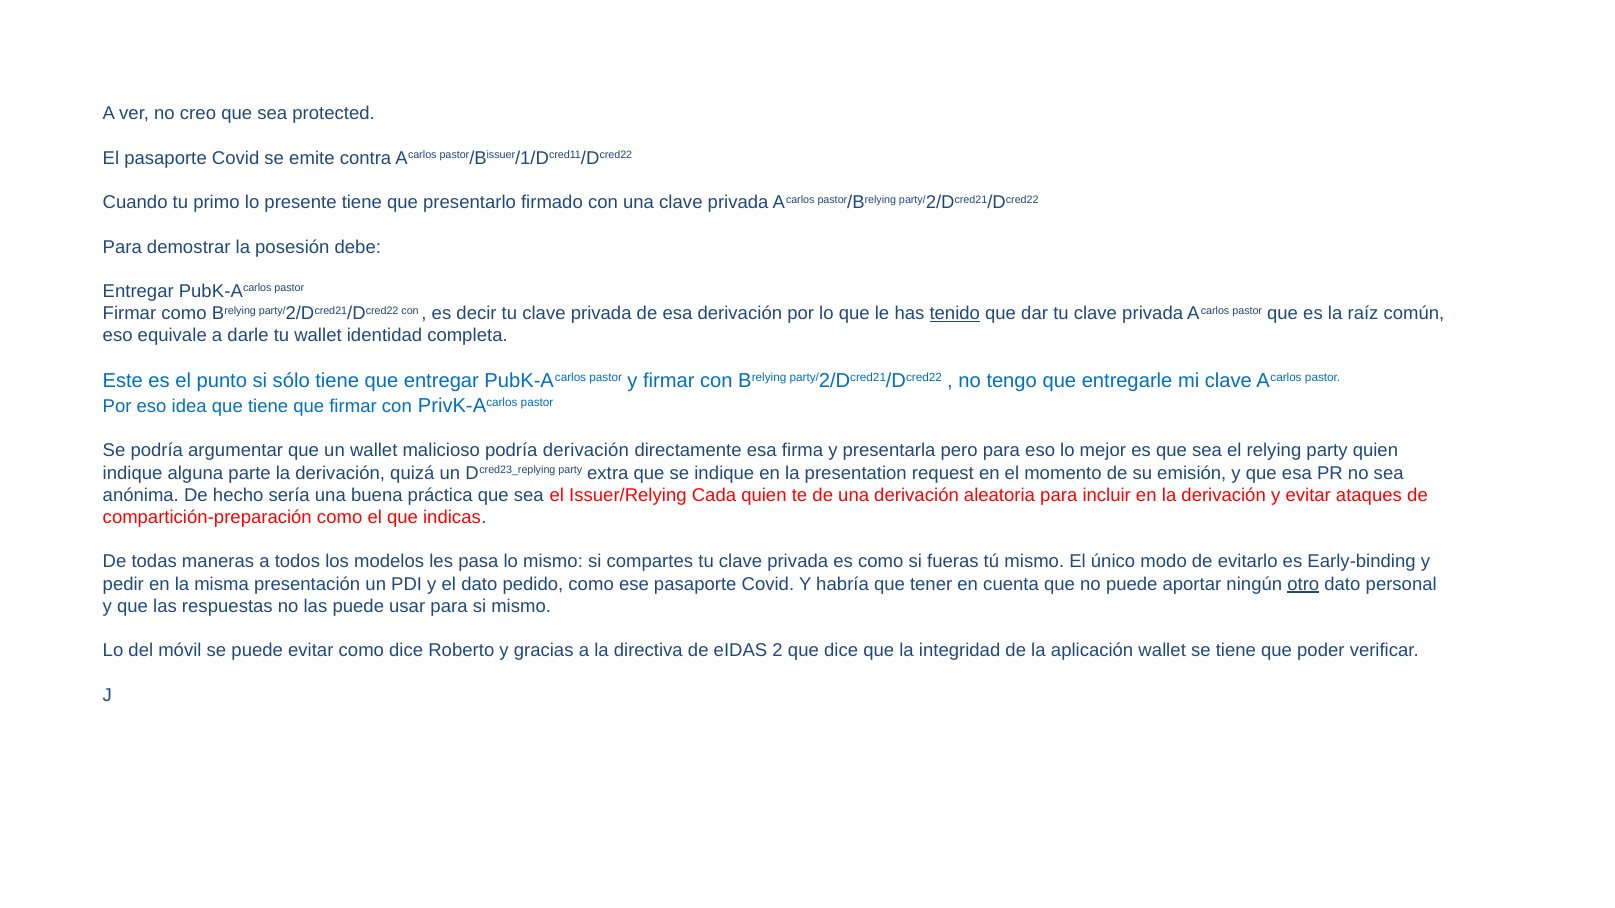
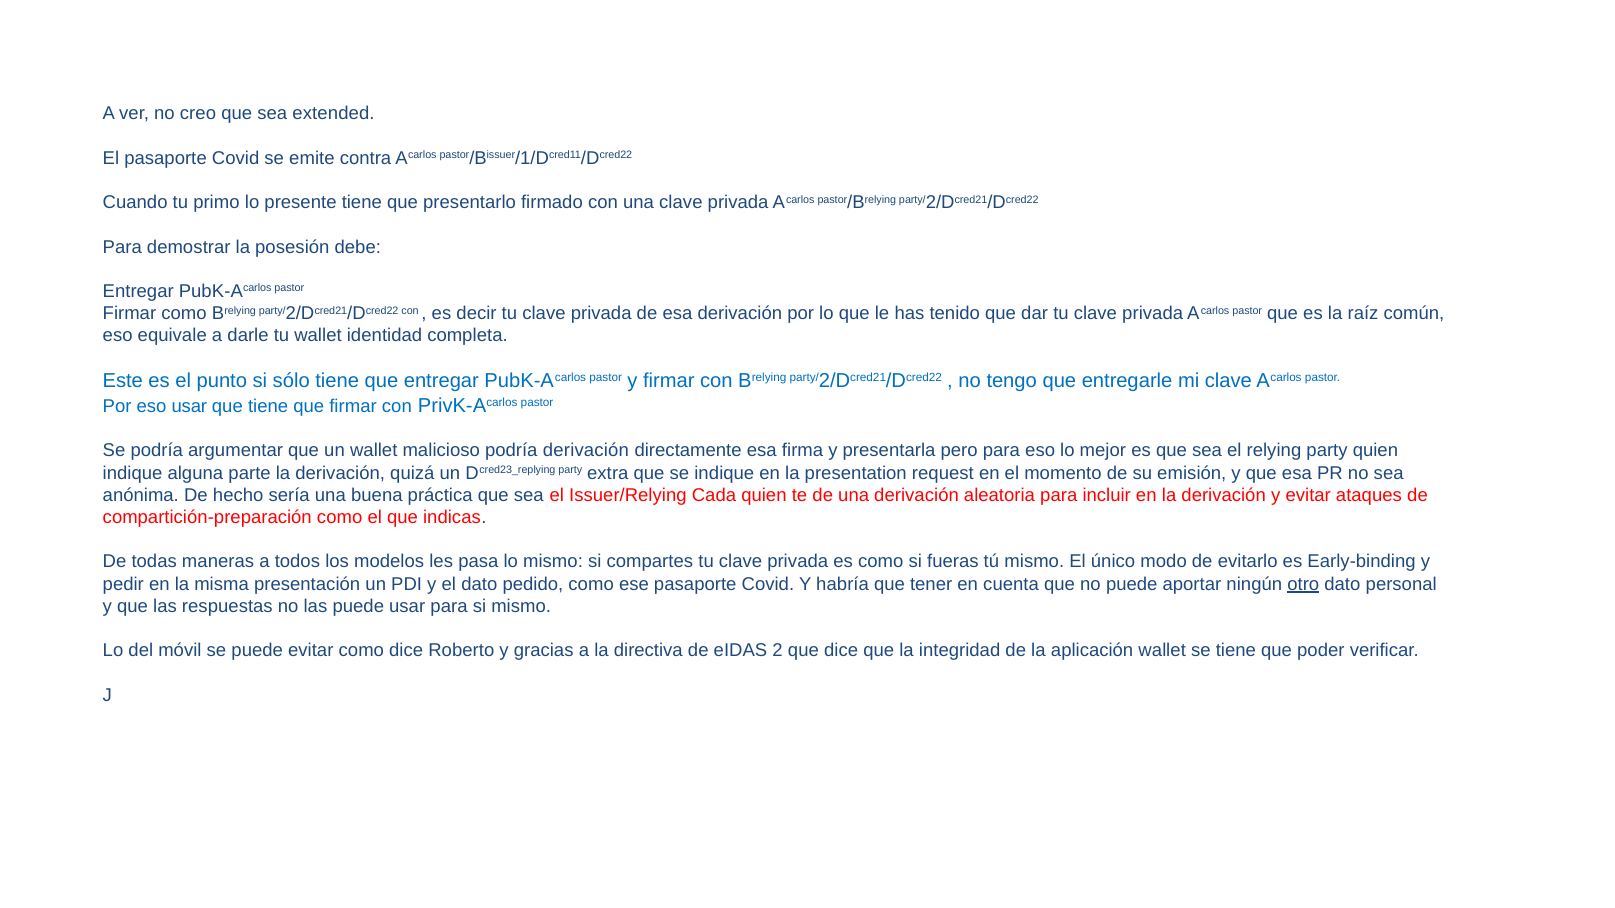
protected: protected -> extended
tenido underline: present -> none
eso idea: idea -> usar
